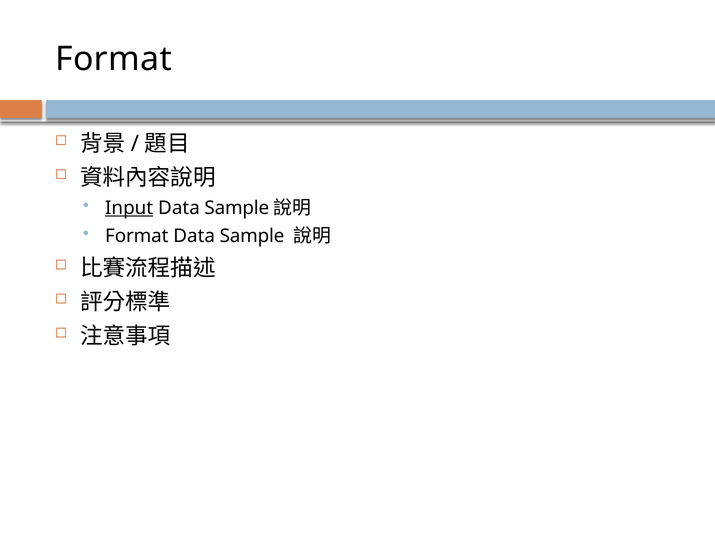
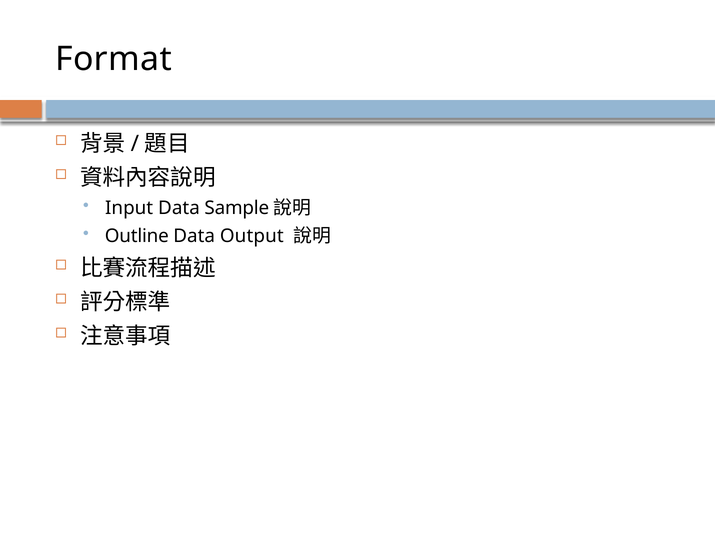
Input underline: present -> none
Format at (137, 236): Format -> Outline
Sample at (252, 236): Sample -> Output
